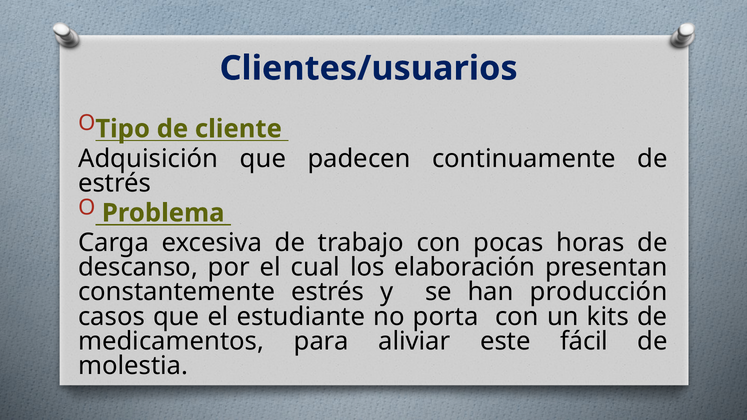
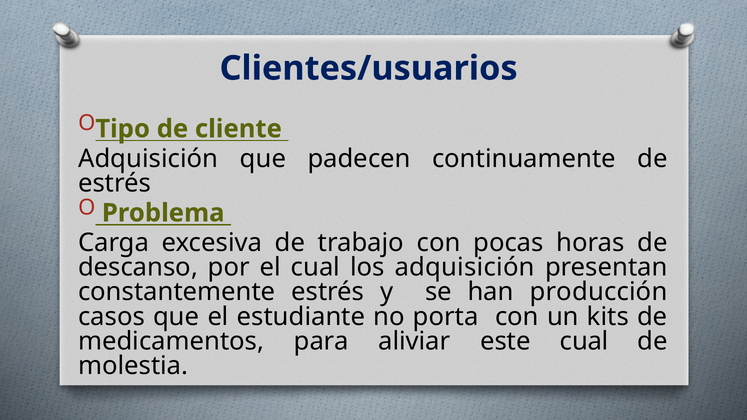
los elaboración: elaboración -> adquisición
este fácil: fácil -> cual
